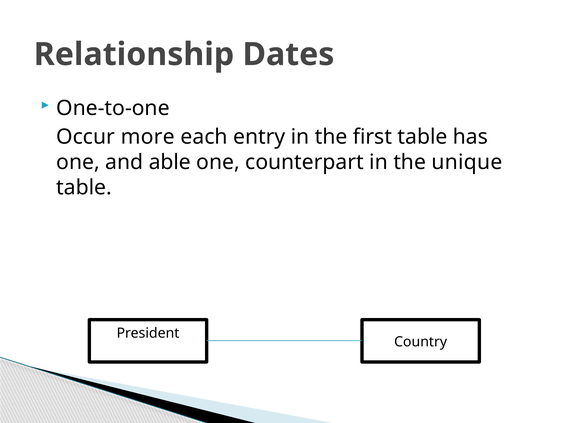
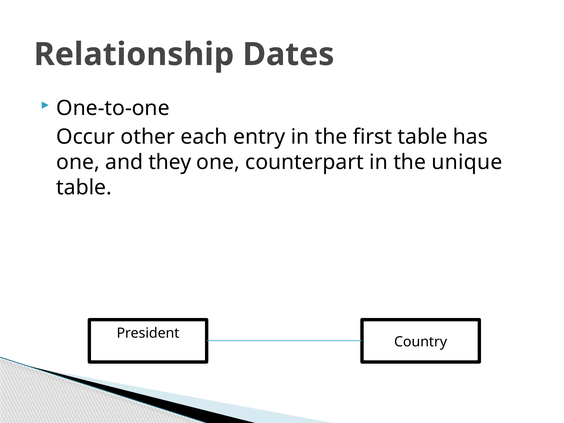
more: more -> other
able: able -> they
